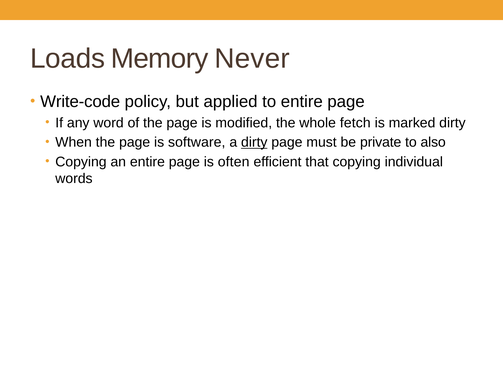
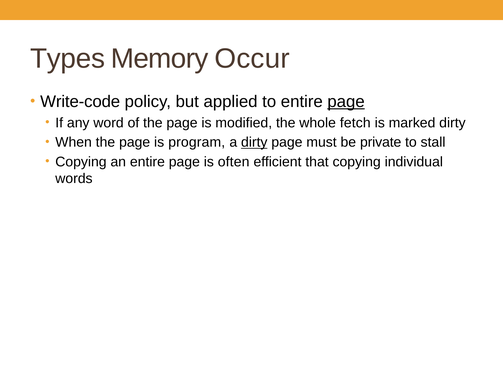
Loads: Loads -> Types
Never: Never -> Occur
page at (346, 102) underline: none -> present
software: software -> program
also: also -> stall
